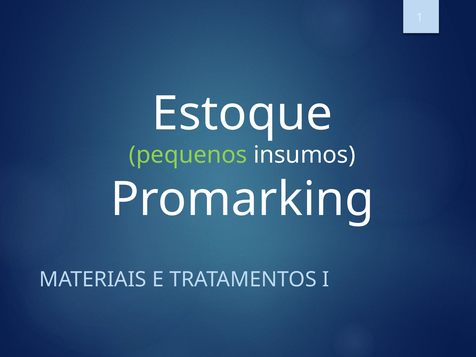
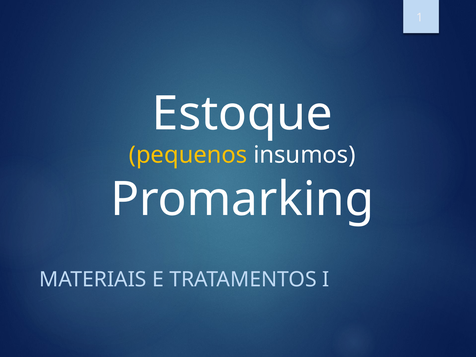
pequenos colour: light green -> yellow
